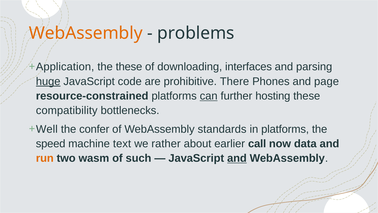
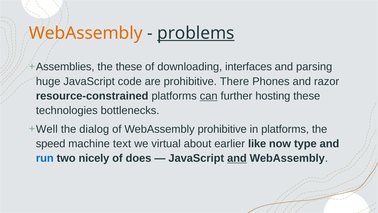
problems underline: none -> present
Application: Application -> Assemblies
huge underline: present -> none
page: page -> razor
compatibility: compatibility -> technologies
confer: confer -> dialog
WebAssembly standards: standards -> prohibitive
rather: rather -> virtual
call: call -> like
data: data -> type
run colour: orange -> blue
wasm: wasm -> nicely
such: such -> does
